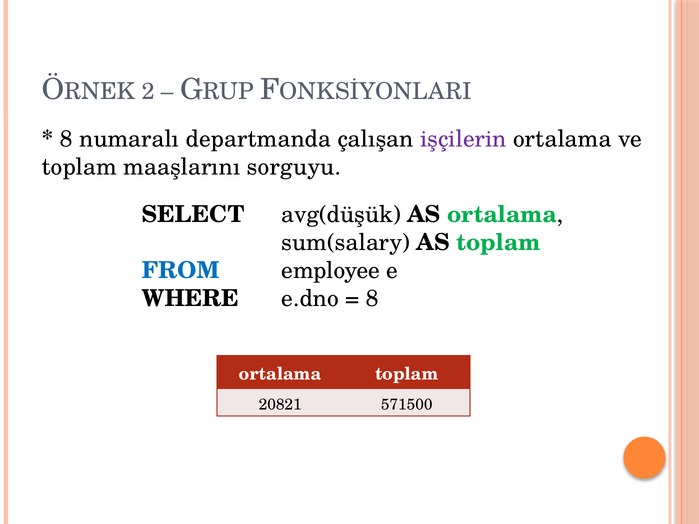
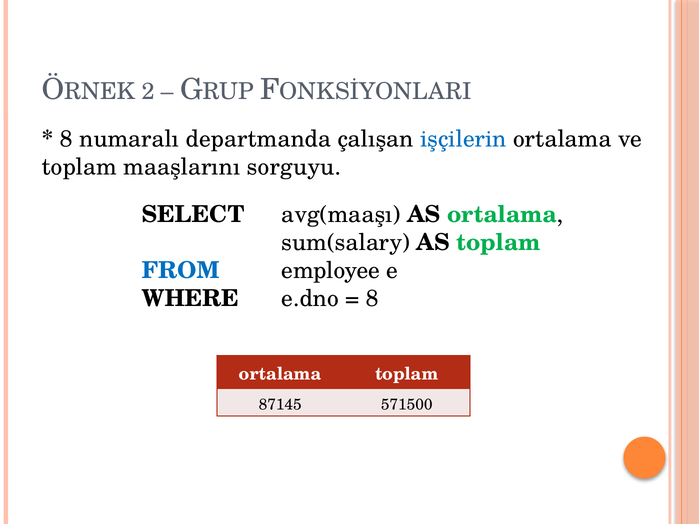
işçilerin colour: purple -> blue
avg(düşük: avg(düşük -> avg(maaşı
20821: 20821 -> 87145
